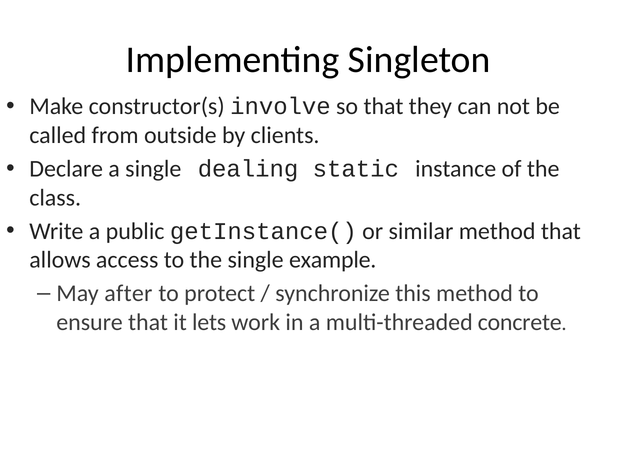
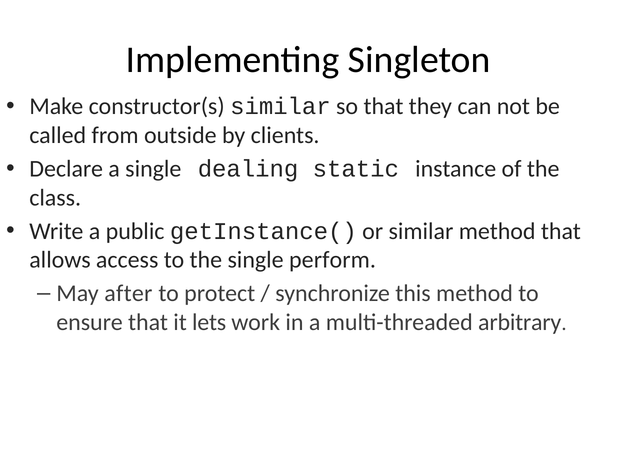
constructor(s involve: involve -> similar
example: example -> perform
concrete: concrete -> arbitrary
